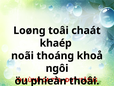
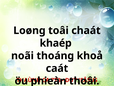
ngôi: ngôi -> caát
